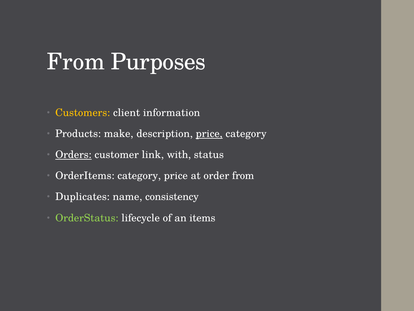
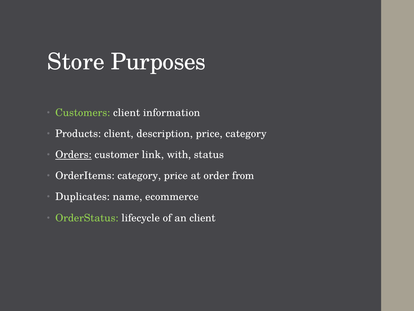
From at (76, 62): From -> Store
Customers colour: yellow -> light green
Products make: make -> client
price at (209, 134) underline: present -> none
consistency: consistency -> ecommerce
an items: items -> client
